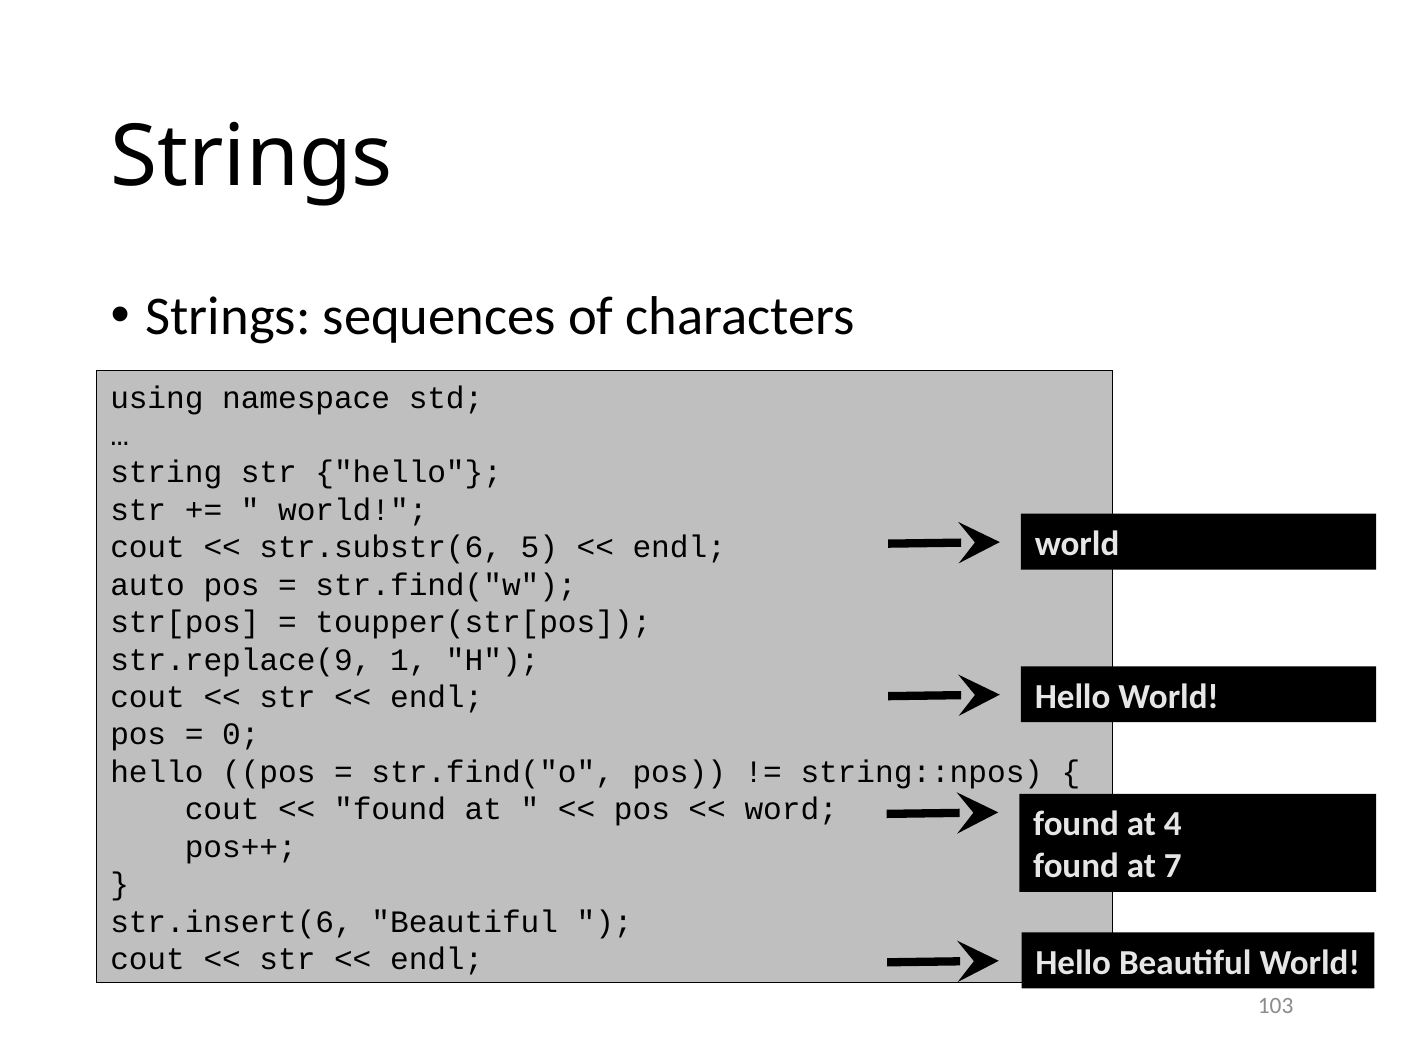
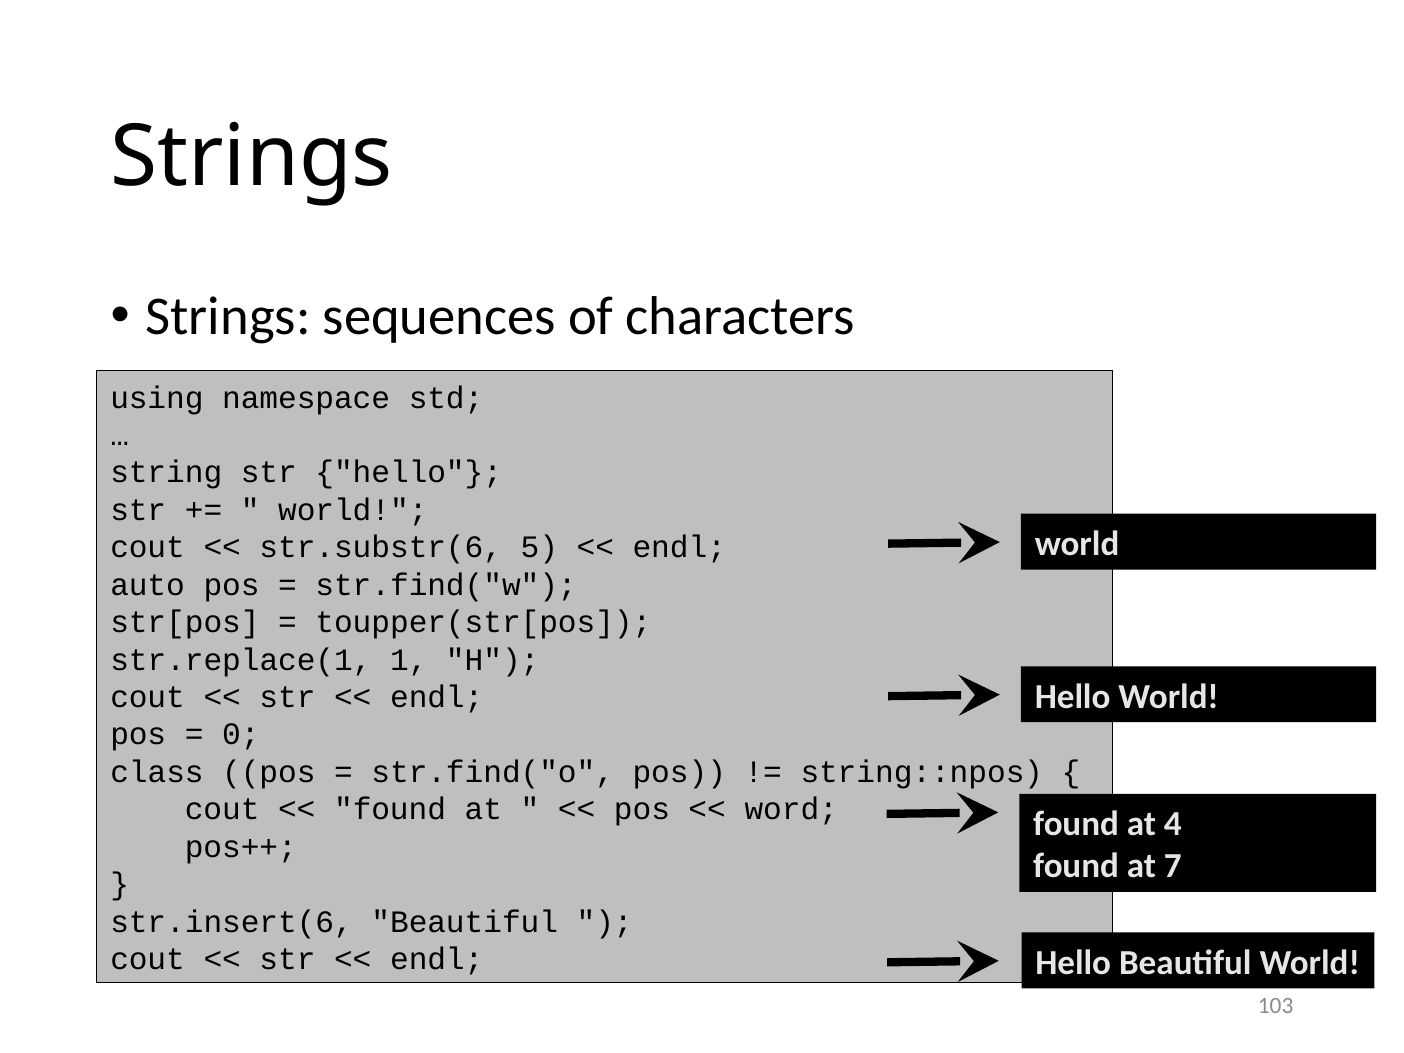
str.replace(9: str.replace(9 -> str.replace(1
hello at (157, 772): hello -> class
